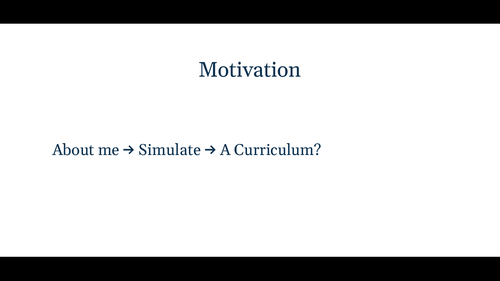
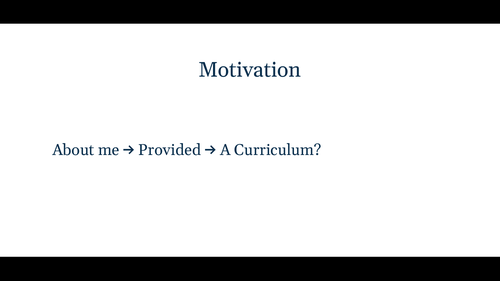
Simulate: Simulate -> Provided
